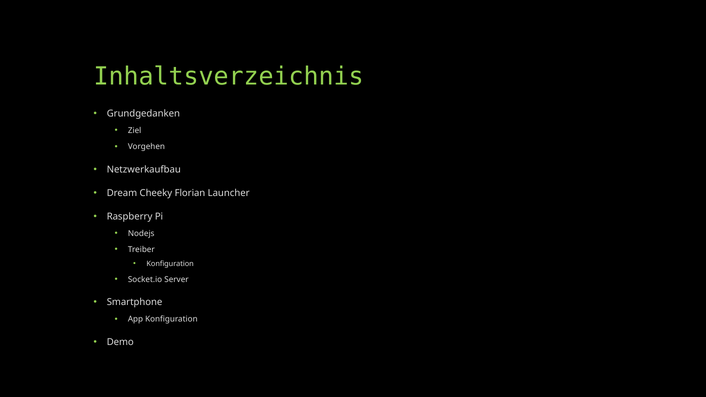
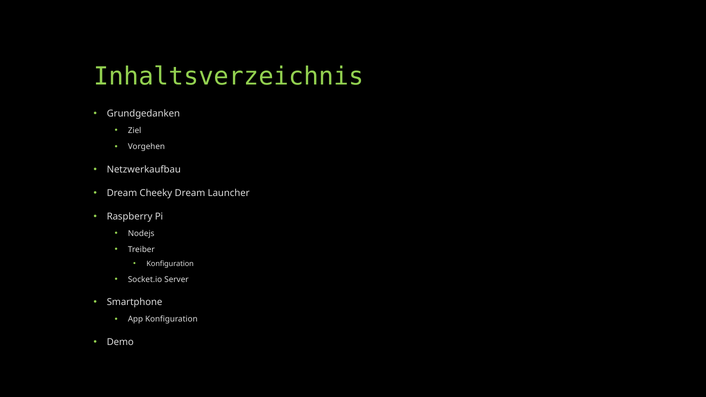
Cheeky Florian: Florian -> Dream
